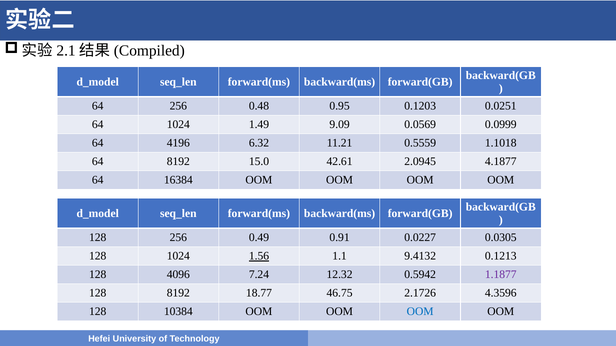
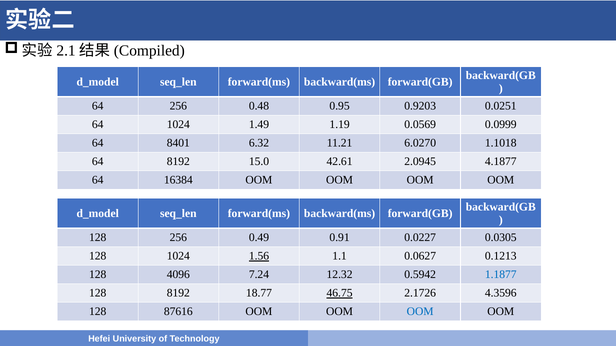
0.1203: 0.1203 -> 0.9203
9.09: 9.09 -> 1.19
4196: 4196 -> 8401
0.5559: 0.5559 -> 6.0270
9.4132: 9.4132 -> 0.0627
1.1877 colour: purple -> blue
46.75 underline: none -> present
10384: 10384 -> 87616
